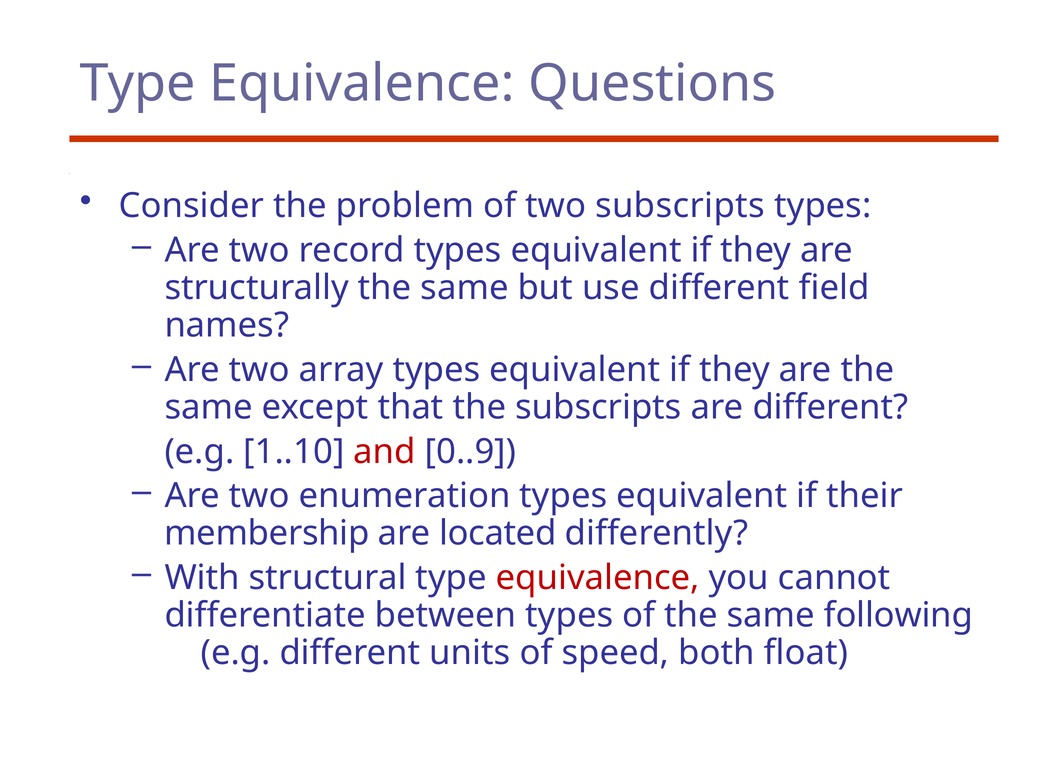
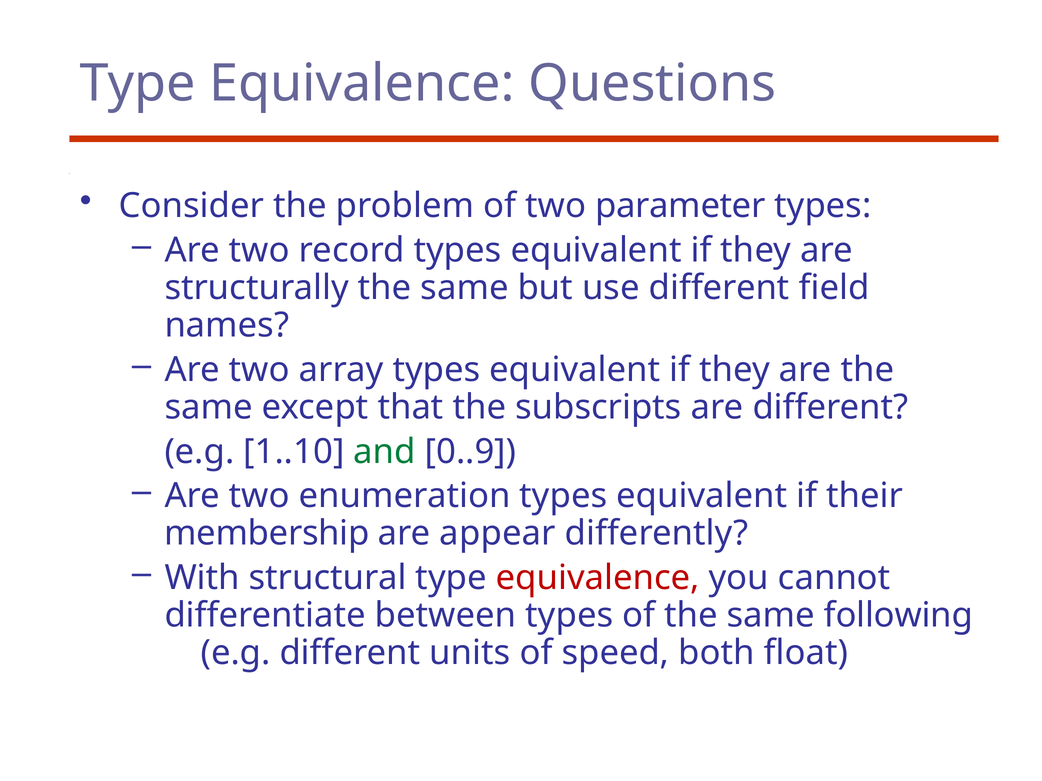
two subscripts: subscripts -> parameter
and colour: red -> green
located: located -> appear
